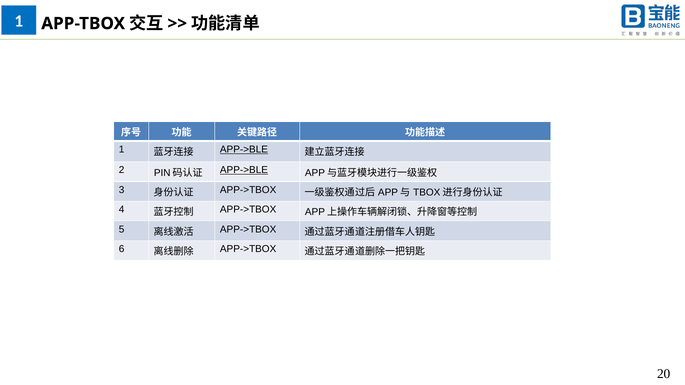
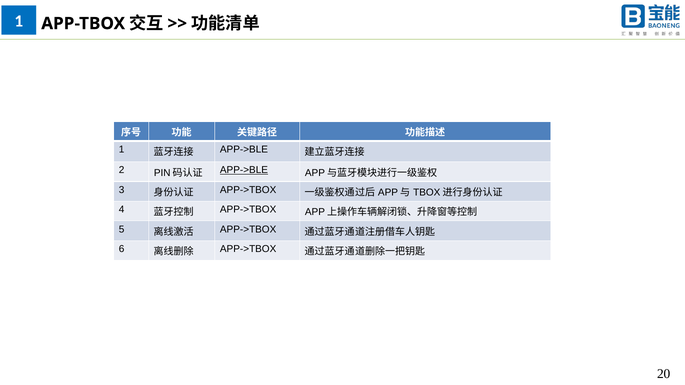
APP->BLE at (244, 150) underline: present -> none
